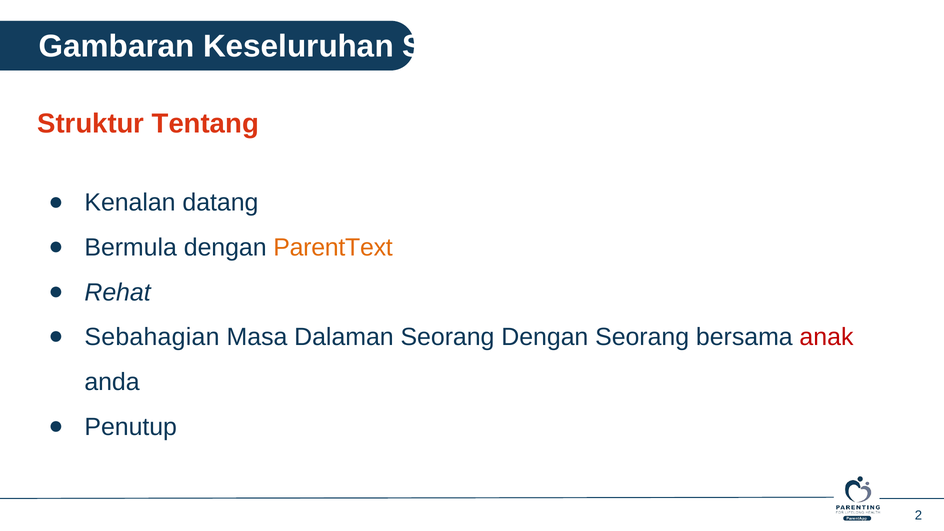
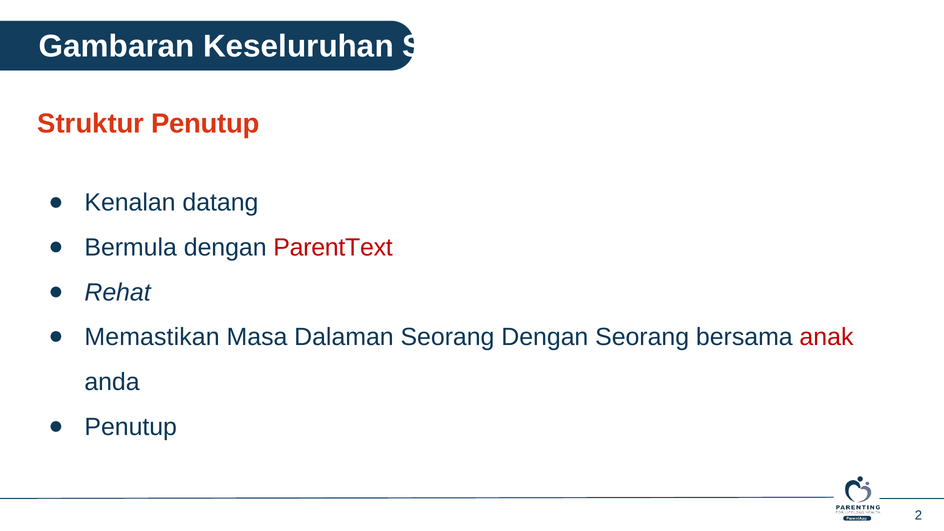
Struktur Tentang: Tentang -> Penutup
ParentText colour: orange -> red
Sebahagian: Sebahagian -> Memastikan
